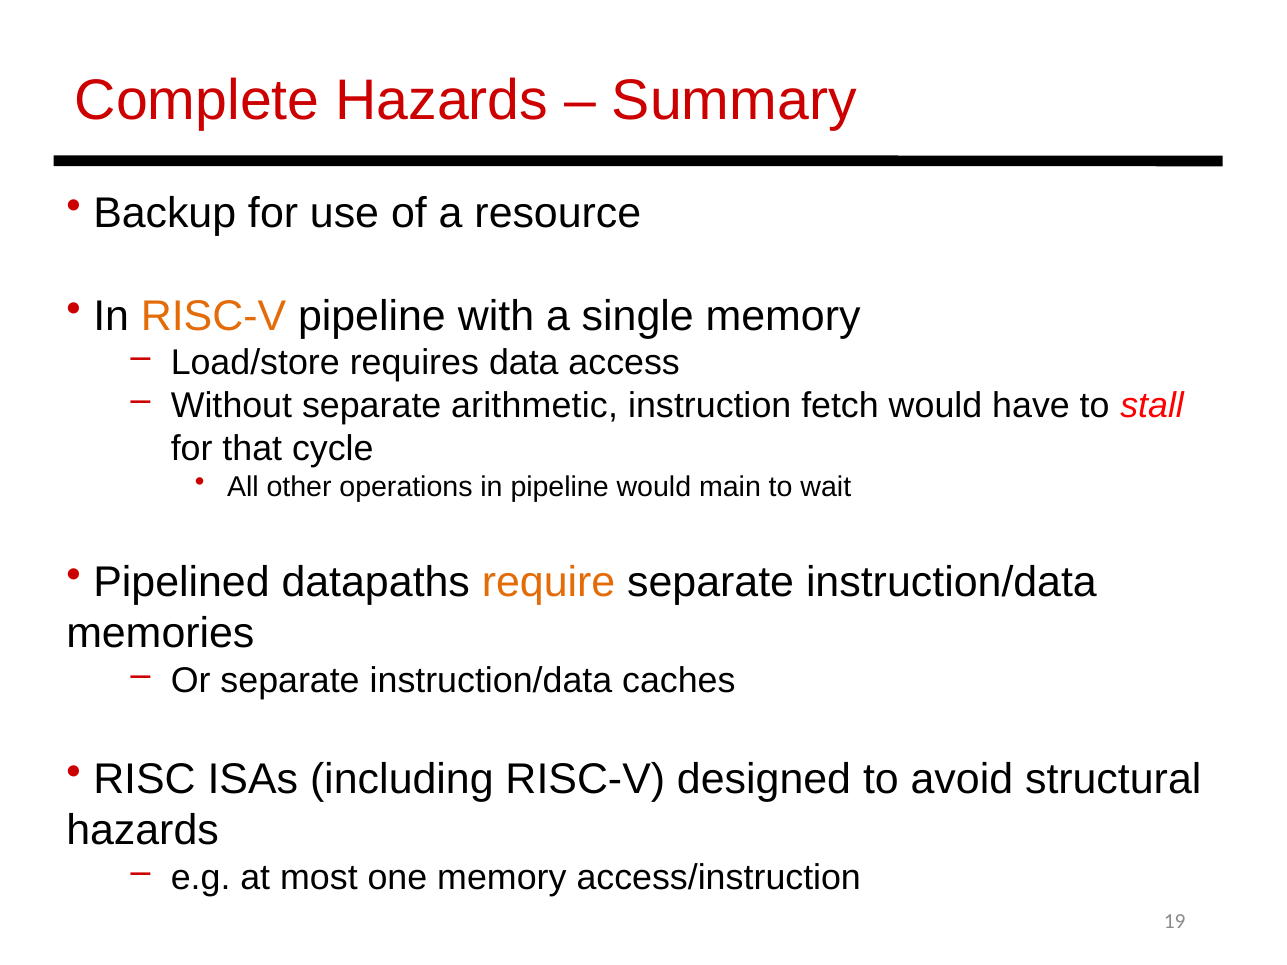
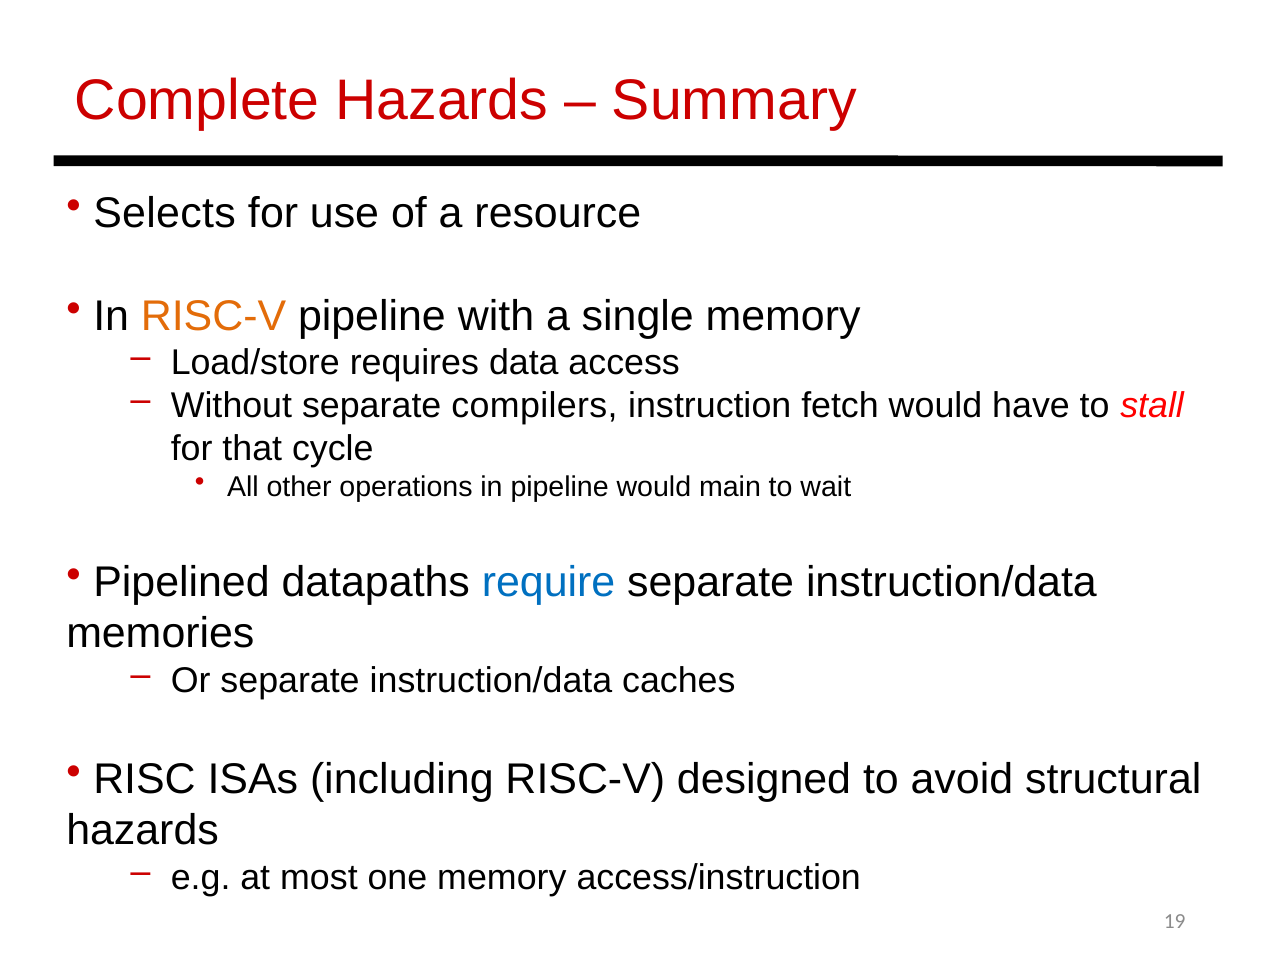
Backup: Backup -> Selects
arithmetic: arithmetic -> compilers
require colour: orange -> blue
